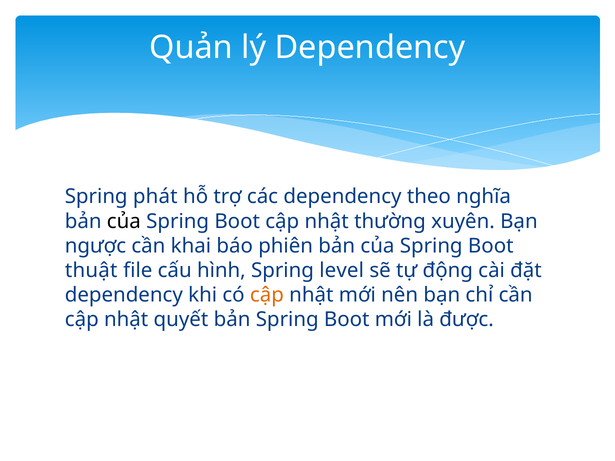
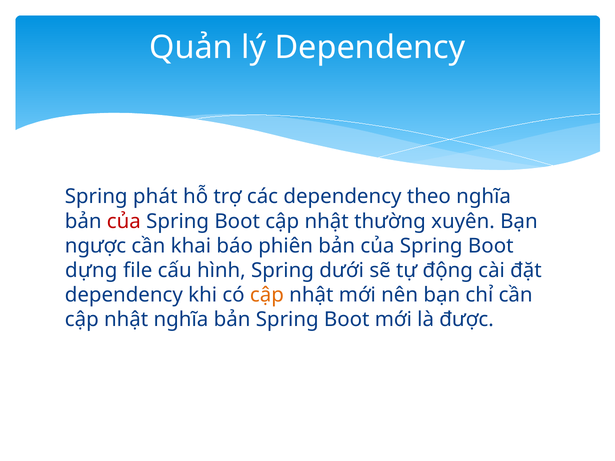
của at (124, 221) colour: black -> red
thuật: thuật -> dựng
level: level -> dưới
nhật quyết: quyết -> nghĩa
